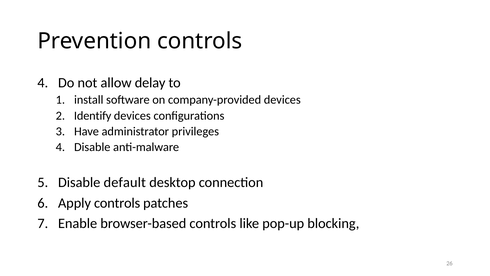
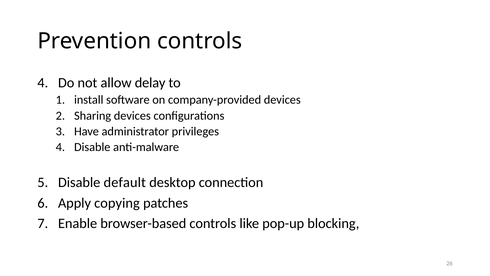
Identify: Identify -> Sharing
Apply controls: controls -> copying
